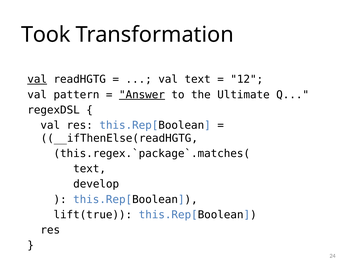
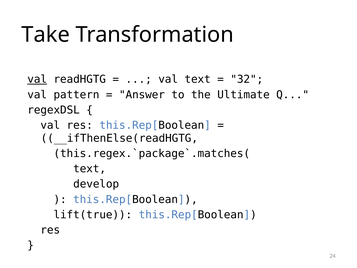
Took: Took -> Take
12: 12 -> 32
Answer underline: present -> none
